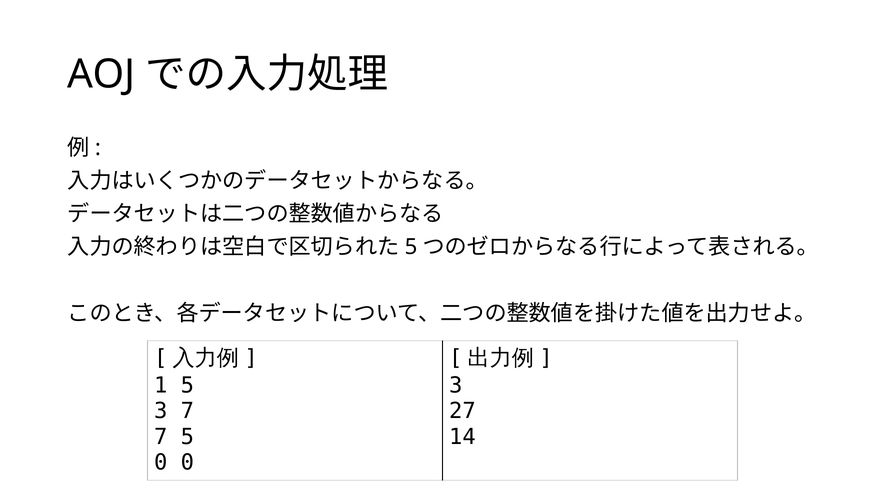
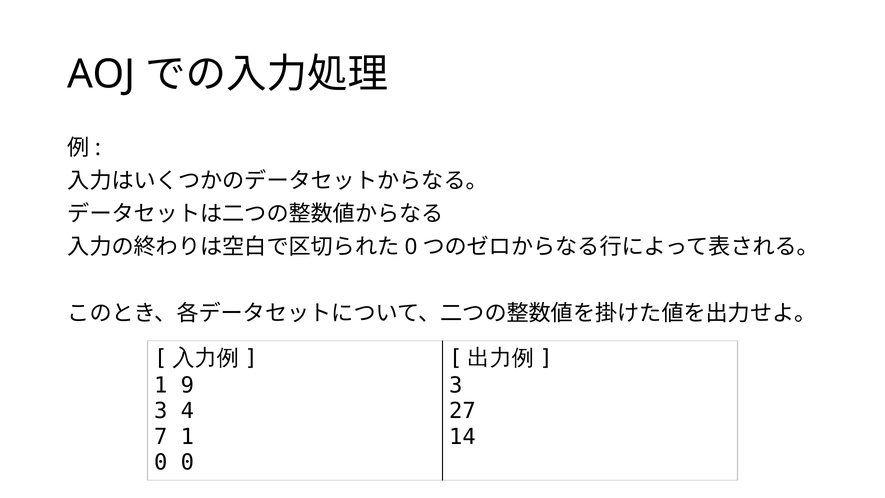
5 at (411, 247): 5 -> 0
1 5: 5 -> 9
3 7: 7 -> 4
7 5: 5 -> 1
